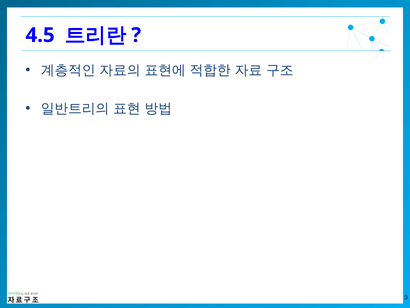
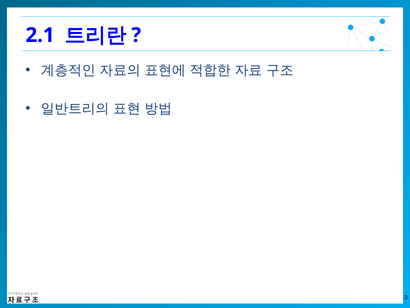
4.5: 4.5 -> 2.1
